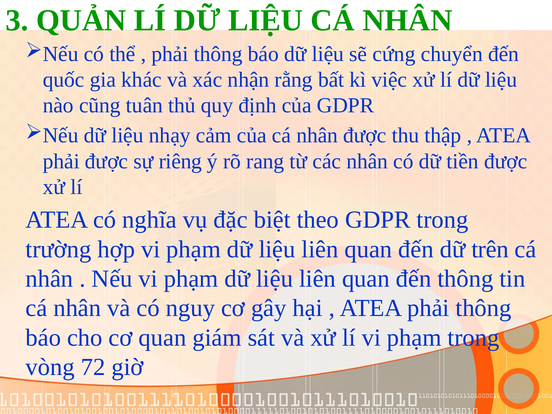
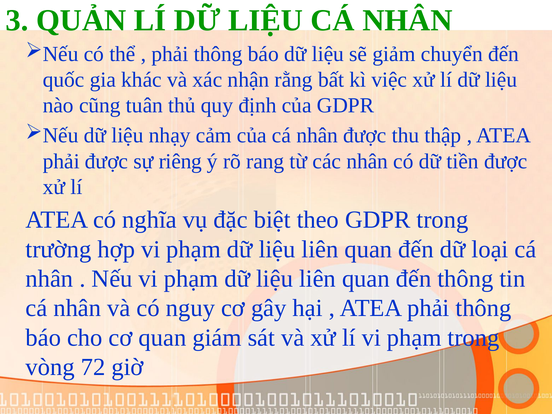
cứng: cứng -> giảm
trên: trên -> loại
